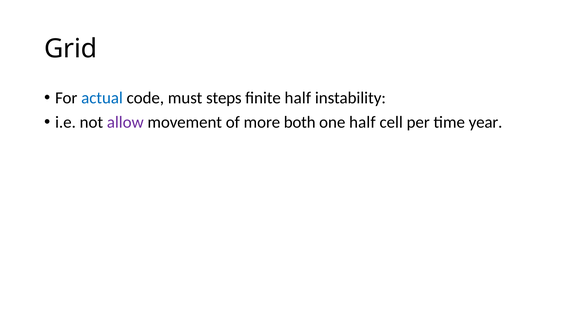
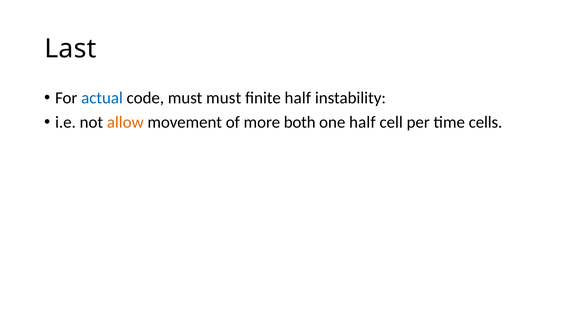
Grid: Grid -> Last
must steps: steps -> must
allow colour: purple -> orange
year: year -> cells
